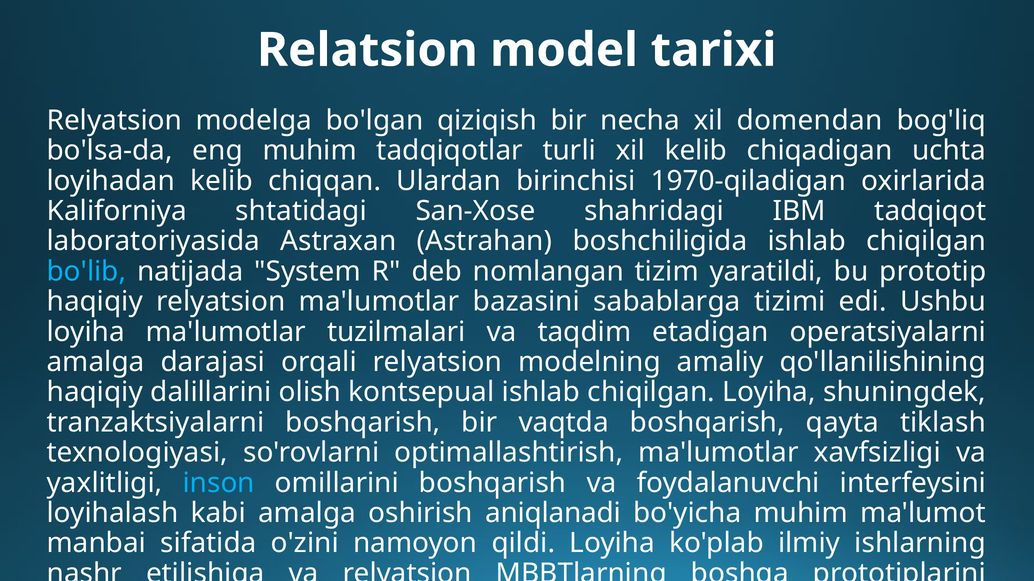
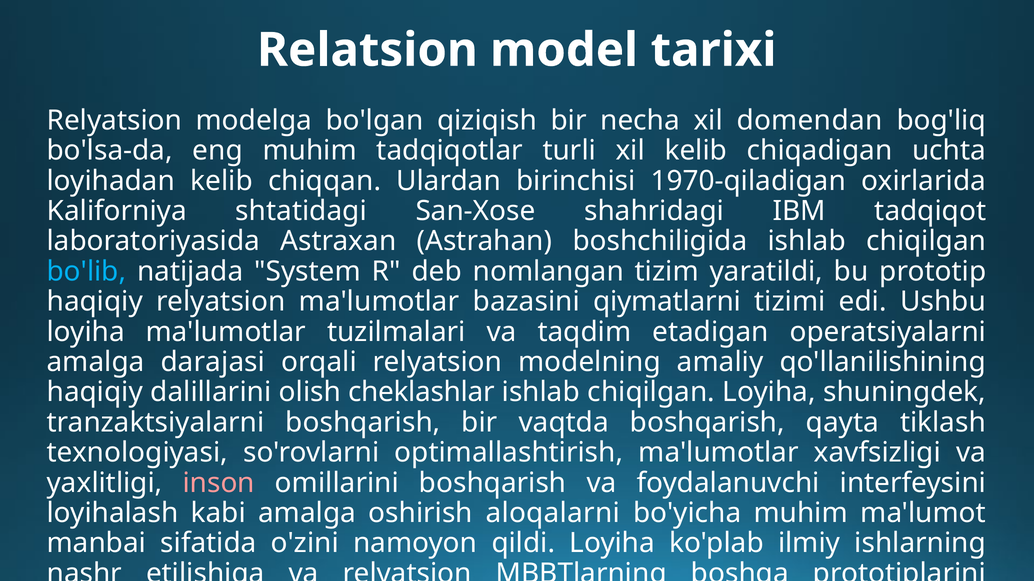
sabablarga: sabablarga -> qiymatlarni
kontsepual: kontsepual -> cheklashlar
inson colour: light blue -> pink
aniqlanadi: aniqlanadi -> aloqalarni
